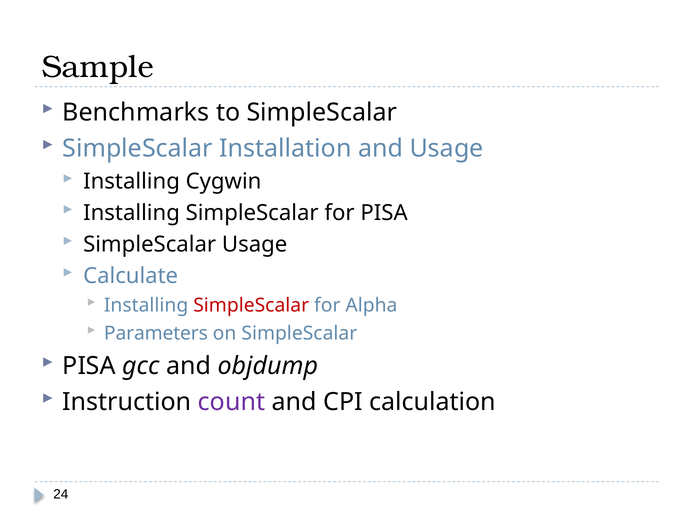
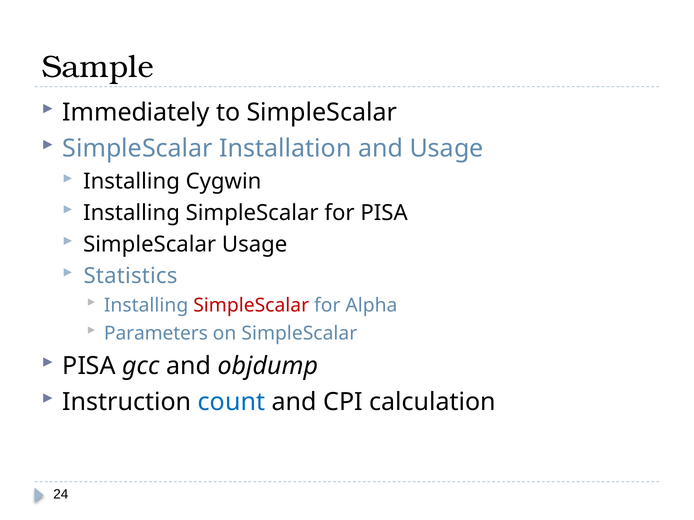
Benchmarks: Benchmarks -> Immediately
Calculate: Calculate -> Statistics
count colour: purple -> blue
